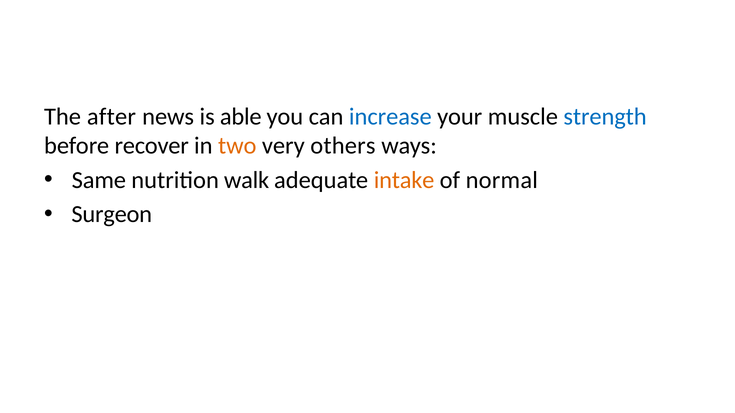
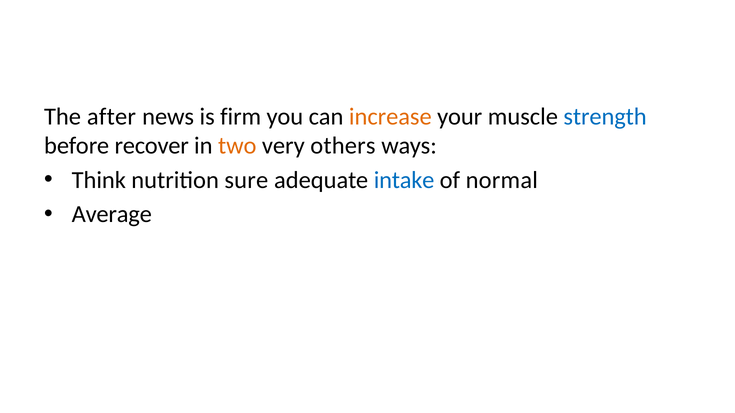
able: able -> firm
increase colour: blue -> orange
Same: Same -> Think
walk: walk -> sure
intake colour: orange -> blue
Surgeon: Surgeon -> Average
